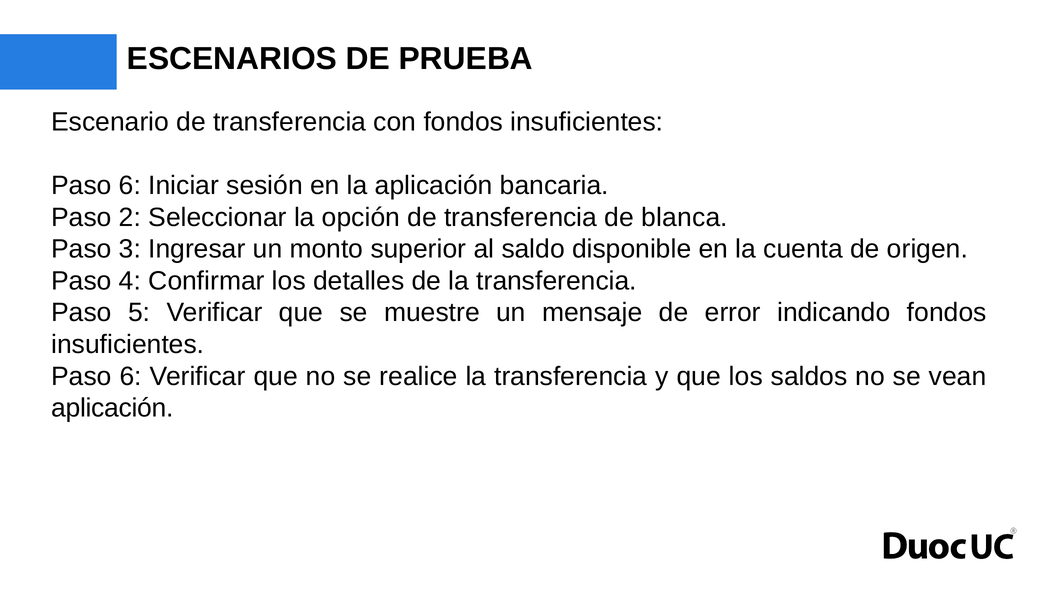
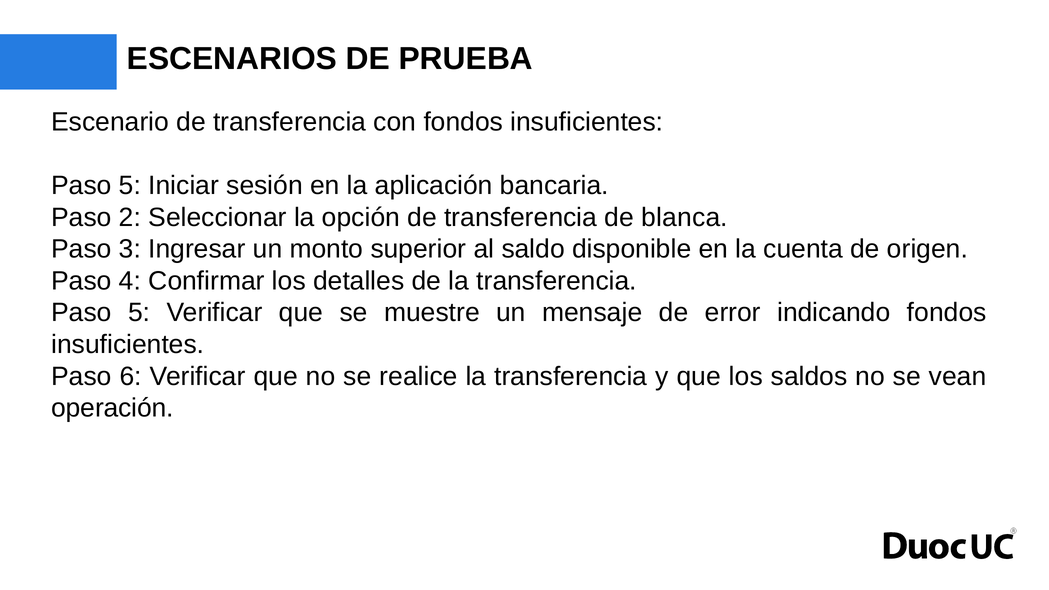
6 at (130, 186): 6 -> 5
aplicación at (113, 408): aplicación -> operación
